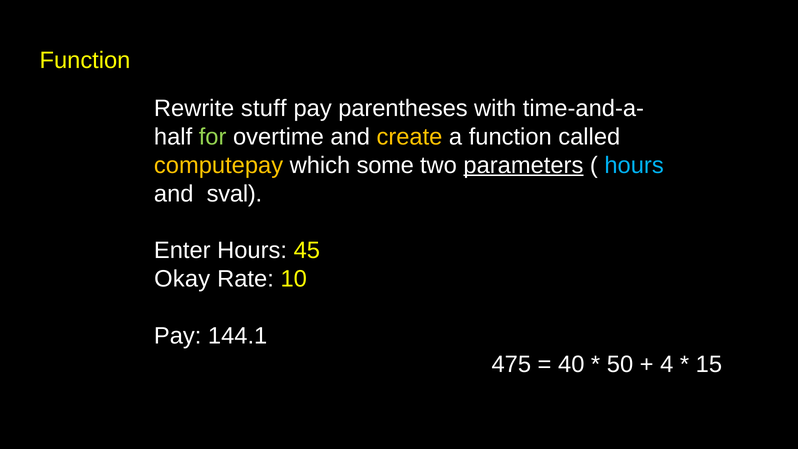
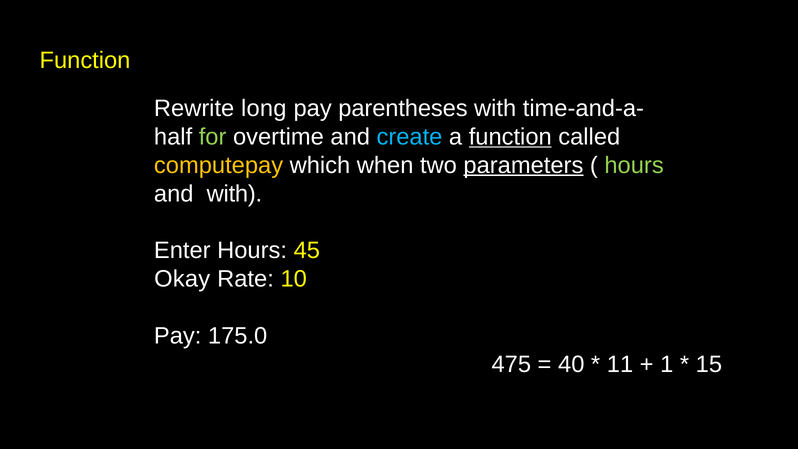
stuff: stuff -> long
create colour: yellow -> light blue
function at (510, 137) underline: none -> present
some: some -> when
hours at (634, 165) colour: light blue -> light green
and sval: sval -> with
144.1: 144.1 -> 175.0
50: 50 -> 11
4: 4 -> 1
